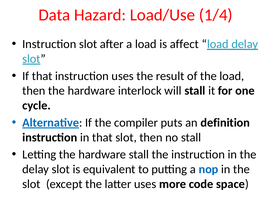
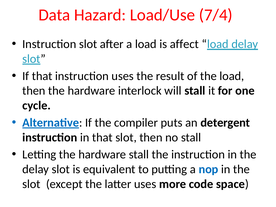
1/4: 1/4 -> 7/4
definition: definition -> detergent
